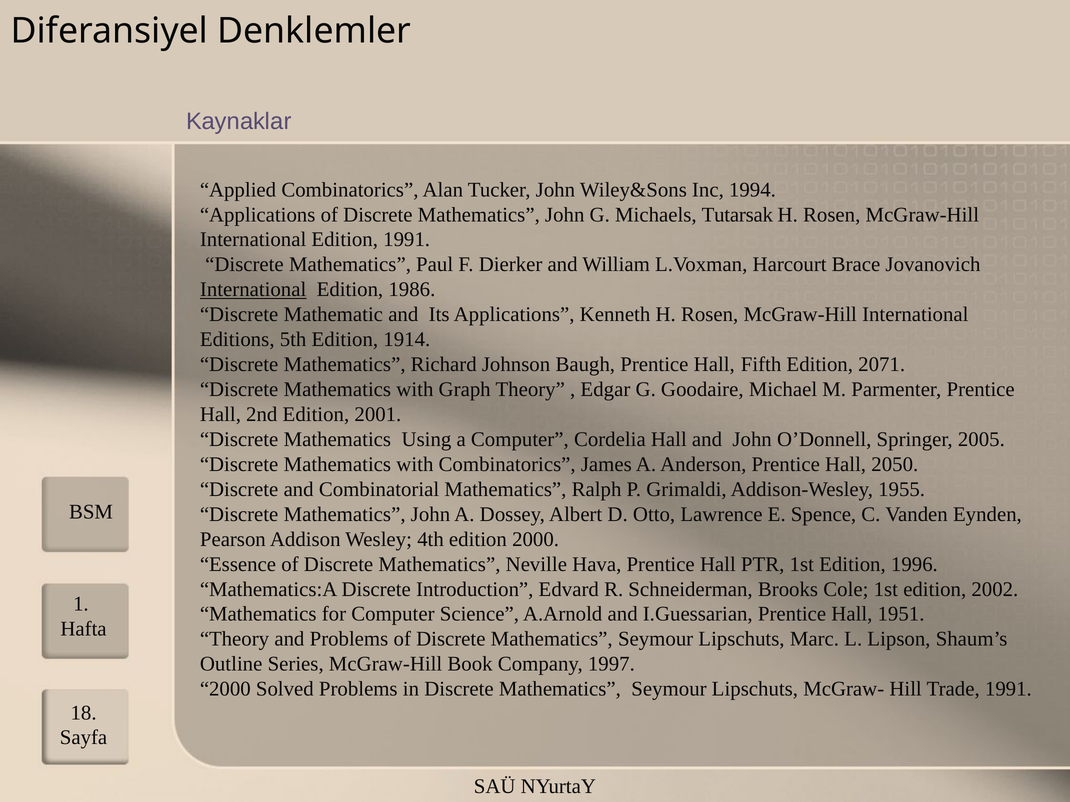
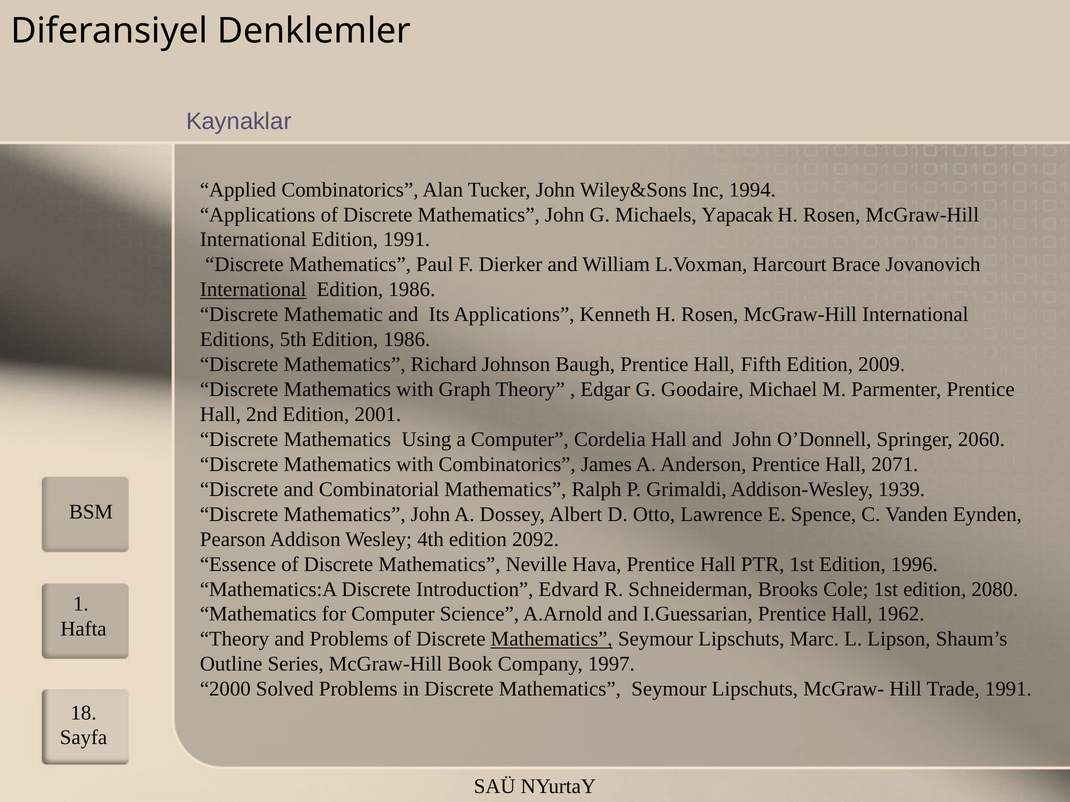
Tutarsak: Tutarsak -> Yapacak
5th Edition 1914: 1914 -> 1986
2071: 2071 -> 2009
2005: 2005 -> 2060
2050: 2050 -> 2071
1955: 1955 -> 1939
edition 2000: 2000 -> 2092
2002: 2002 -> 2080
1951: 1951 -> 1962
Mathematics at (552, 639) underline: none -> present
